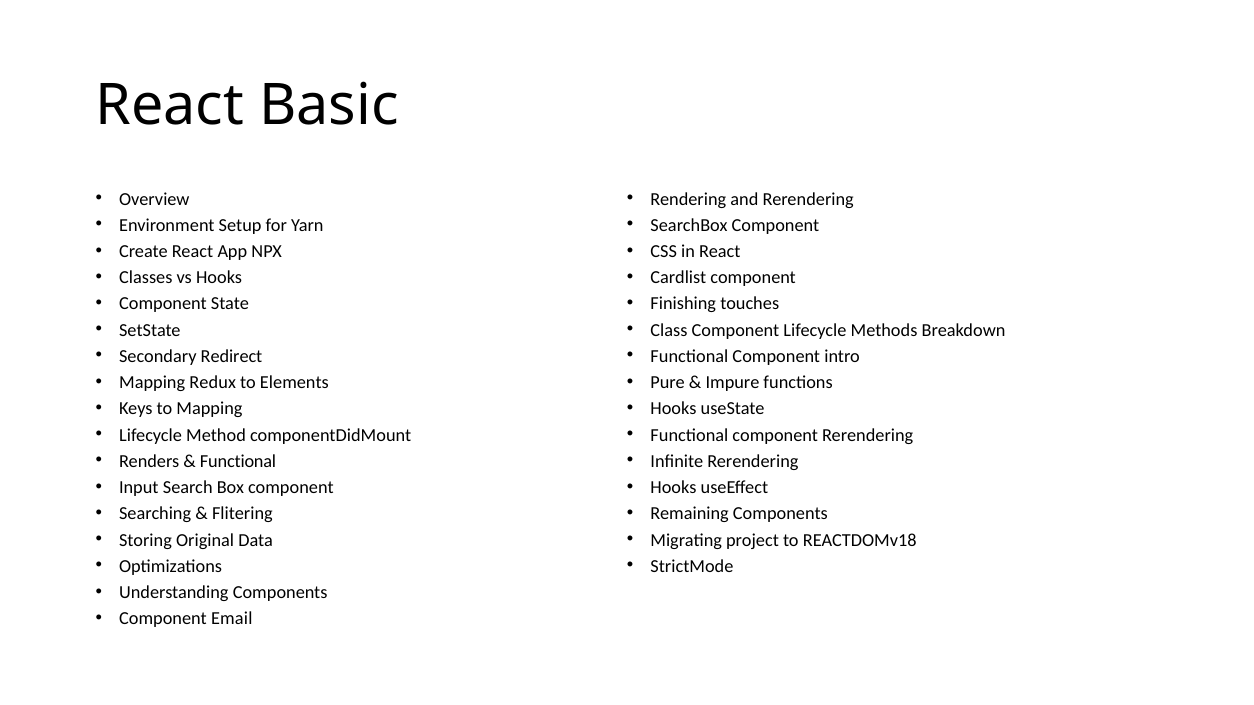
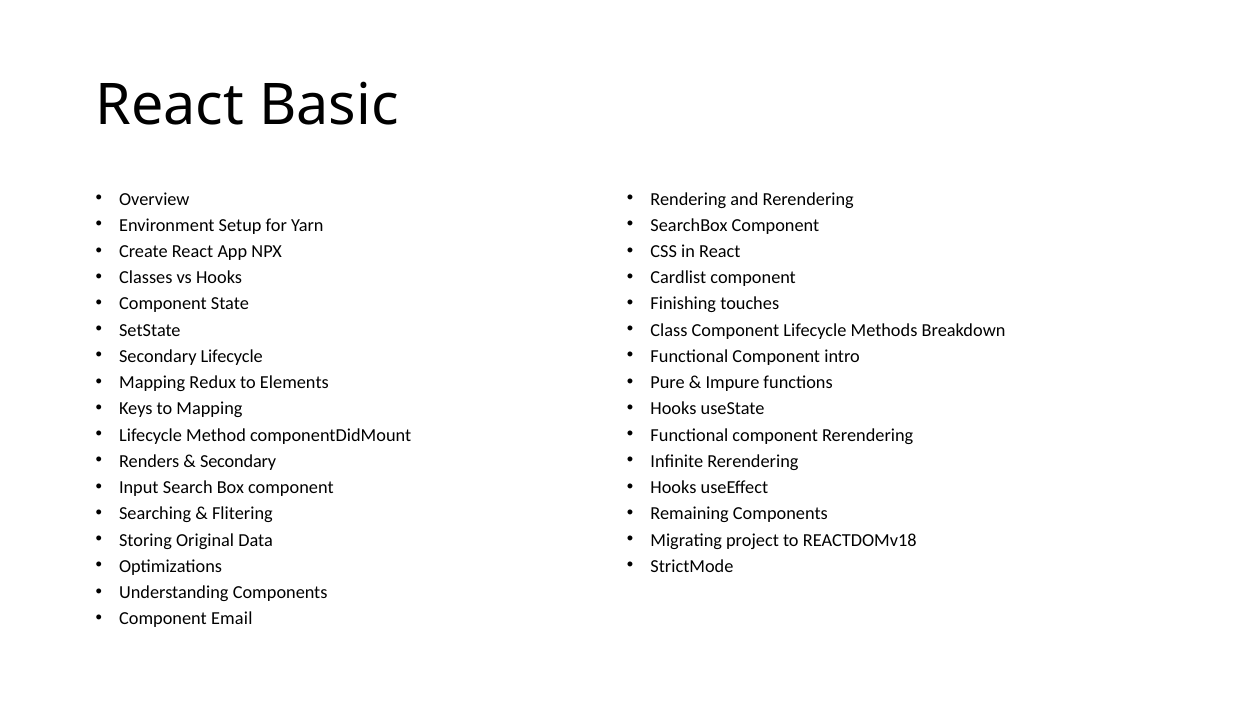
Secondary Redirect: Redirect -> Lifecycle
Functional at (238, 462): Functional -> Secondary
